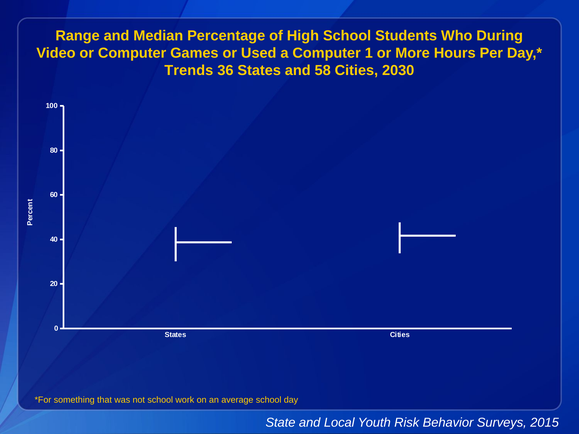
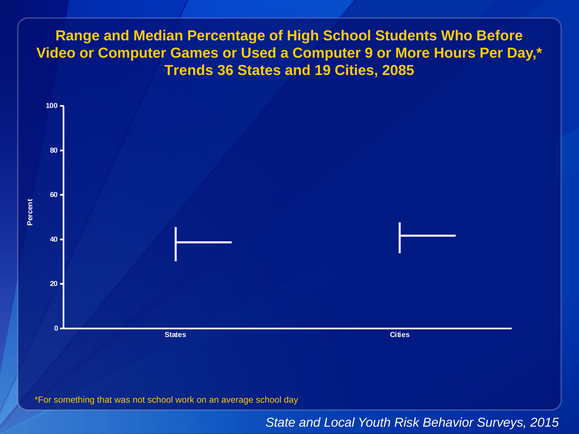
During: During -> Before
1: 1 -> 9
58: 58 -> 19
2030: 2030 -> 2085
